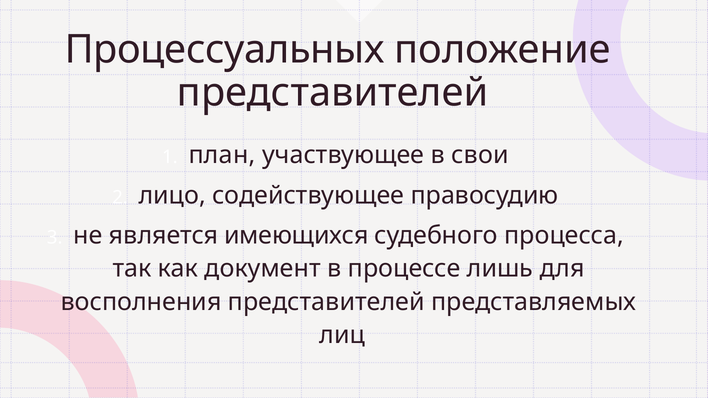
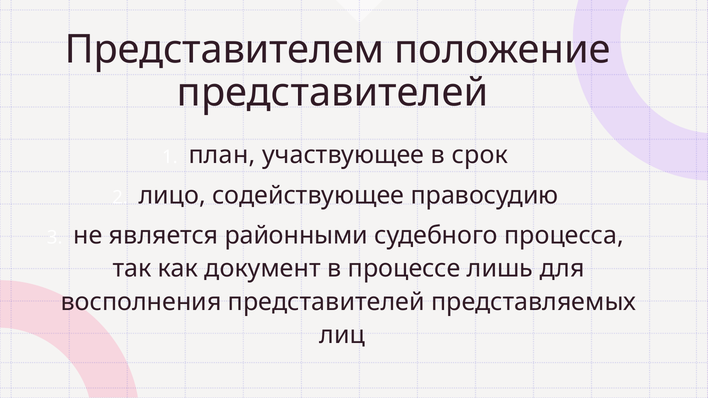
Процессуальных: Процессуальных -> Представителем
свои: свои -> срок
имеющихся: имеющихся -> районными
